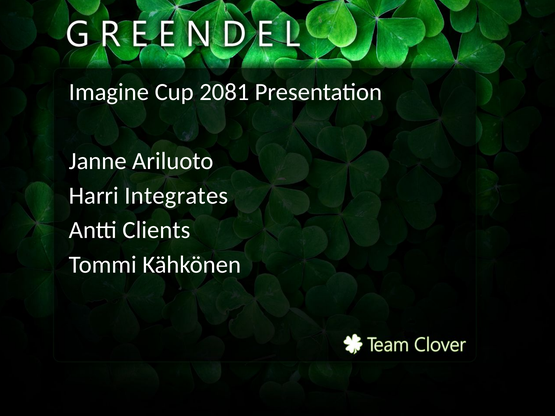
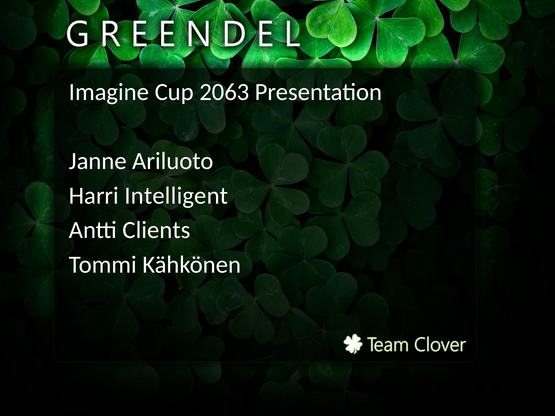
2081: 2081 -> 2063
Integrates: Integrates -> Intelligent
